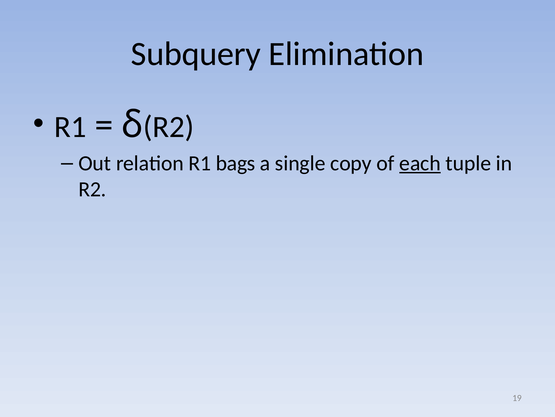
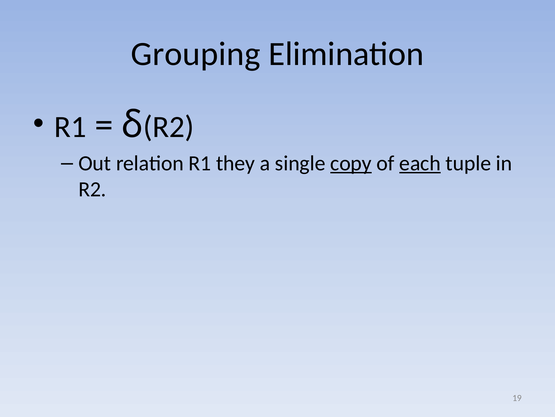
Subquery: Subquery -> Grouping
bags: bags -> they
copy underline: none -> present
